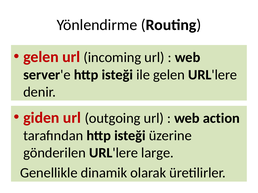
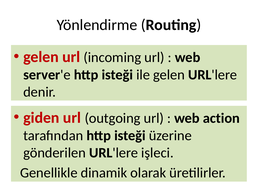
large: large -> işleci
